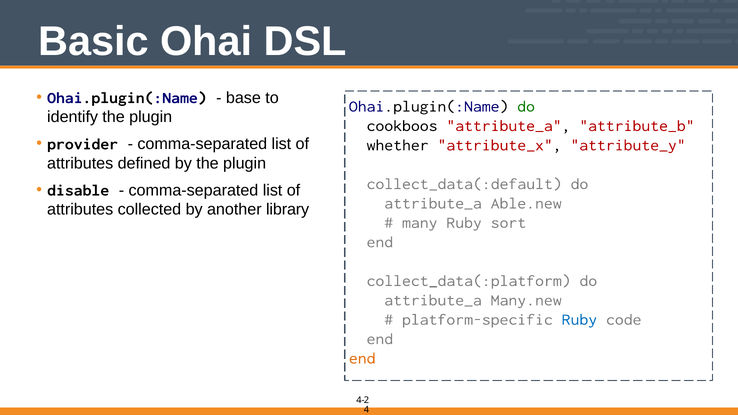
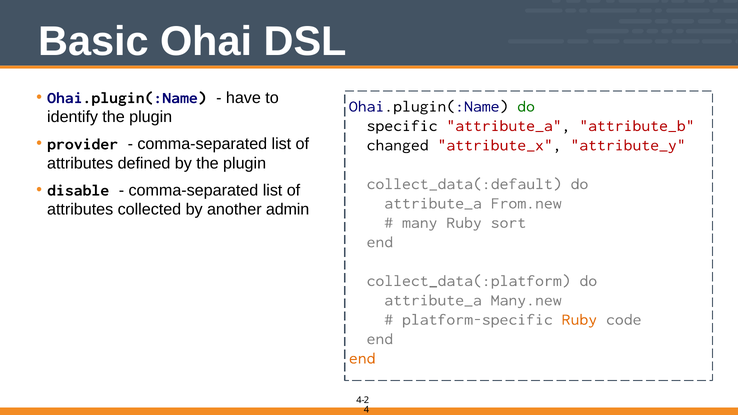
base: base -> have
cookboos: cookboos -> specific
whether: whether -> changed
Able.new: Able.new -> From.new
library: library -> admin
Ruby at (579, 319) colour: blue -> orange
